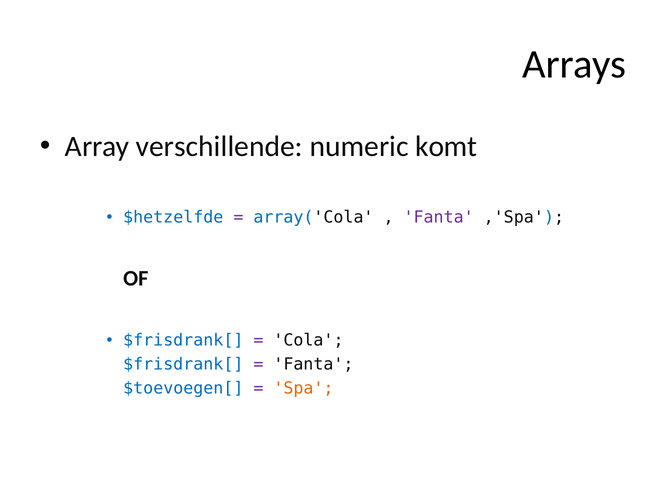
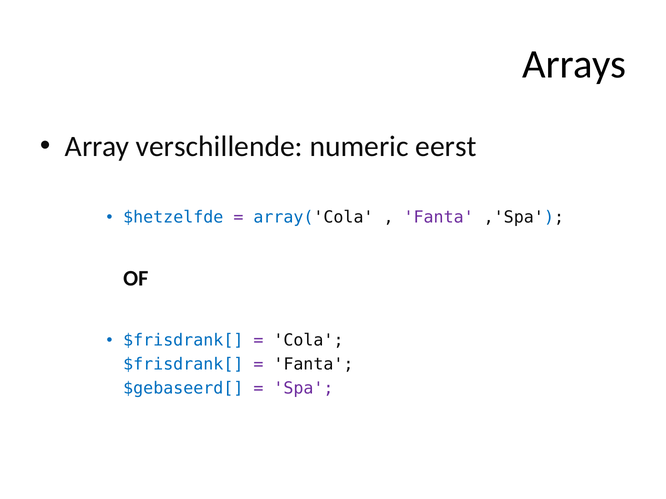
komt: komt -> eerst
$toevoegen[: $toevoegen[ -> $gebaseerd[
Spa colour: orange -> purple
